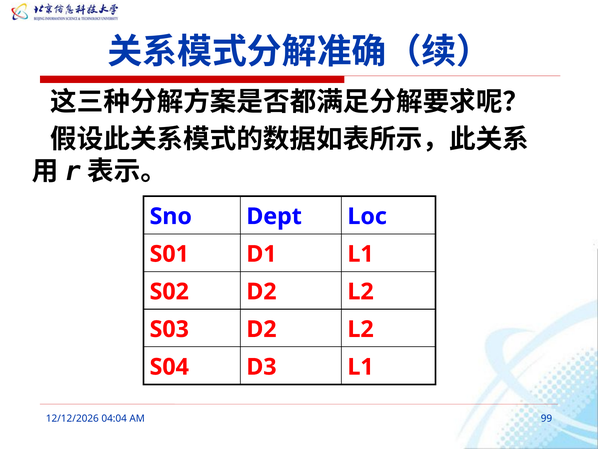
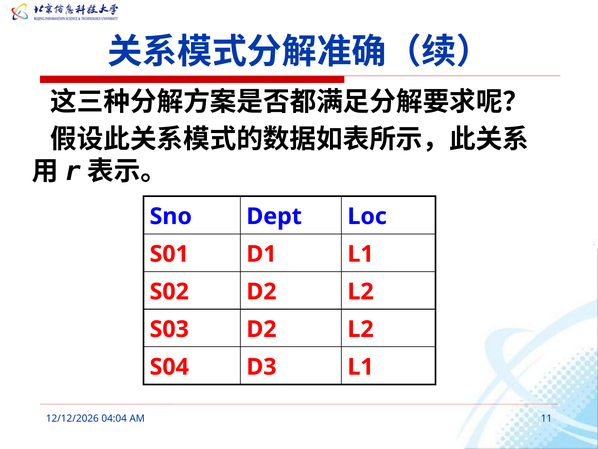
99: 99 -> 11
